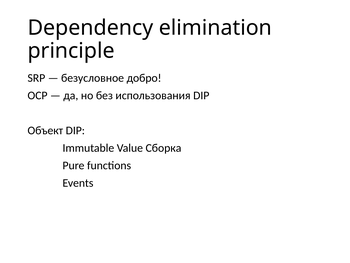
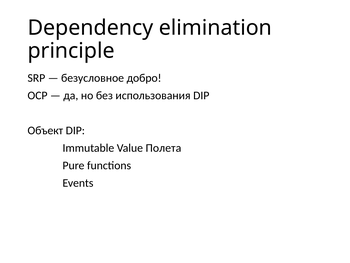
Сборка: Сборка -> Полета
